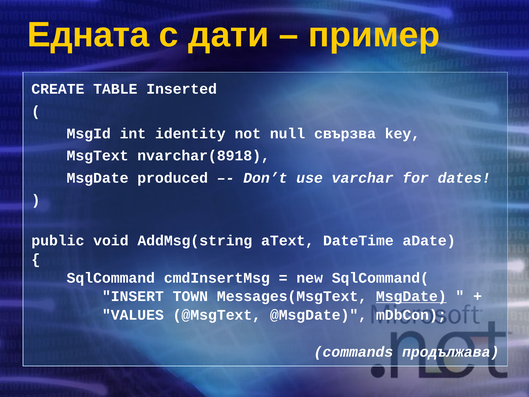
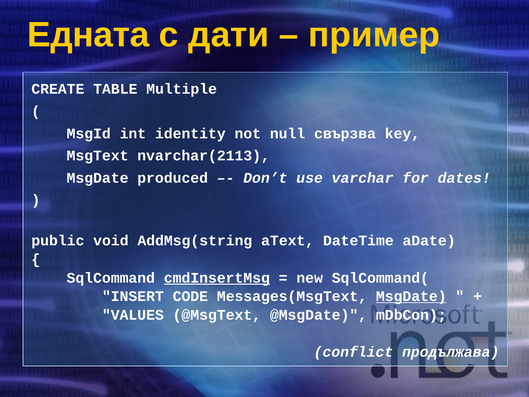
Inserted: Inserted -> Multiple
nvarchar(8918: nvarchar(8918 -> nvarchar(2113
cmdInsertMsg underline: none -> present
TOWN: TOWN -> CODE
commands: commands -> conflict
